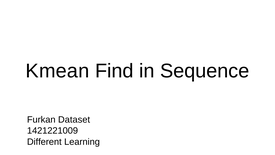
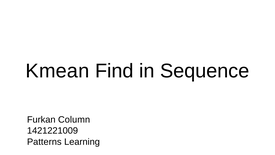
Dataset: Dataset -> Column
Different: Different -> Patterns
